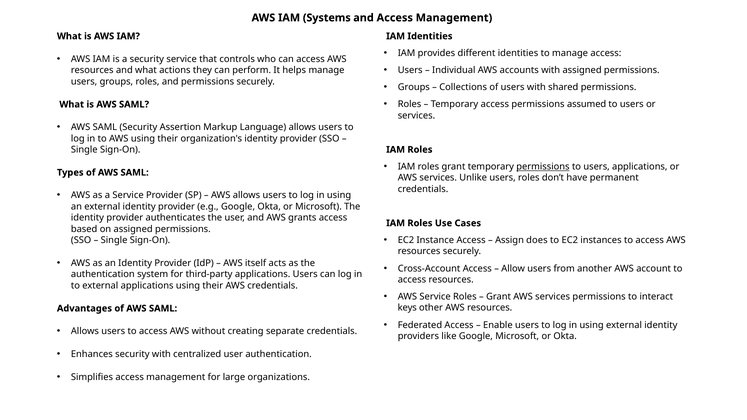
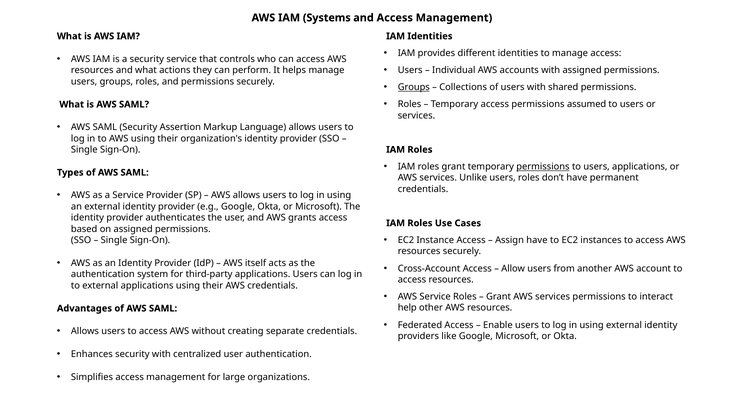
Groups at (414, 87) underline: none -> present
Assign does: does -> have
keys: keys -> help
